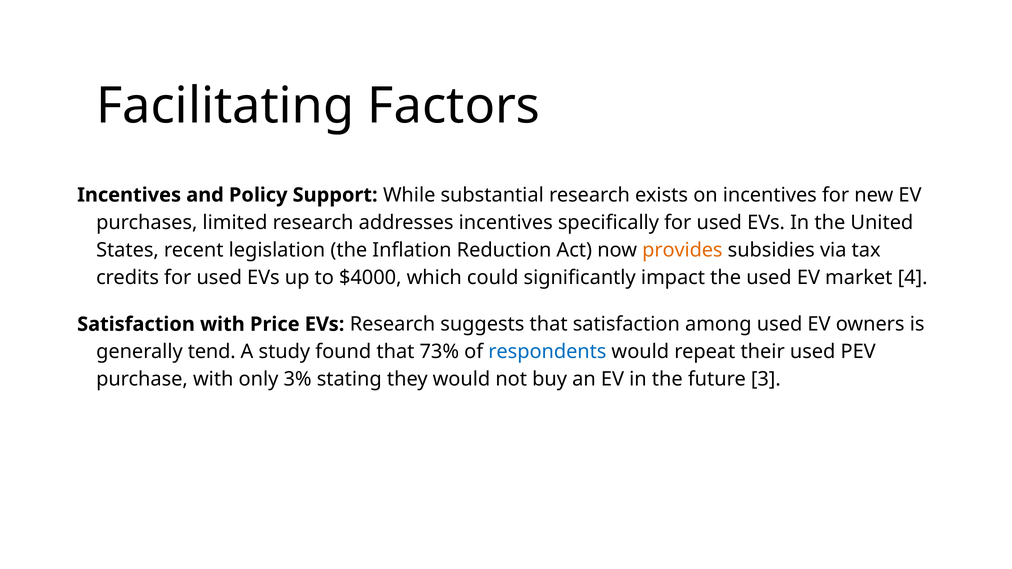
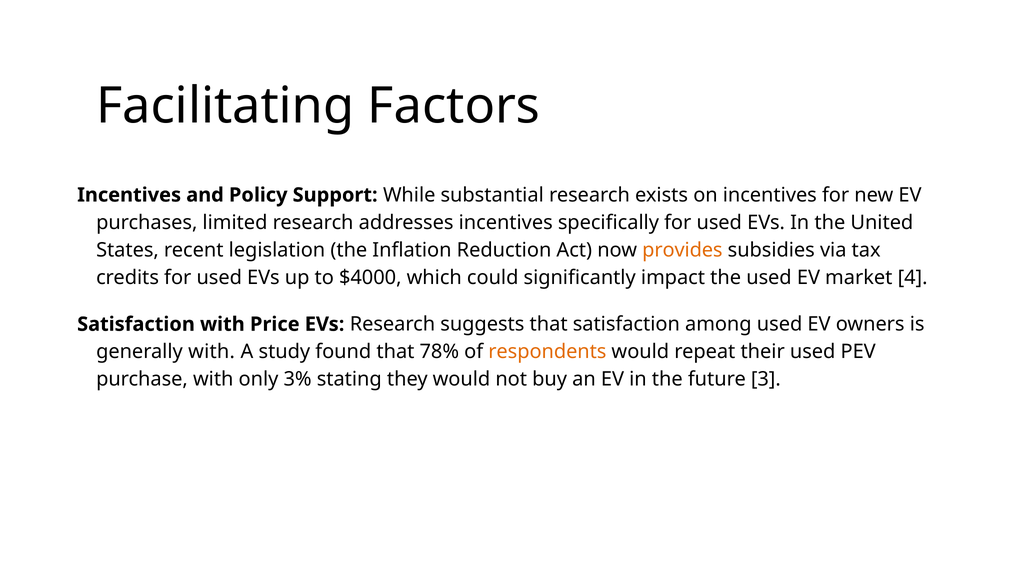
generally tend: tend -> with
73%: 73% -> 78%
respondents colour: blue -> orange
